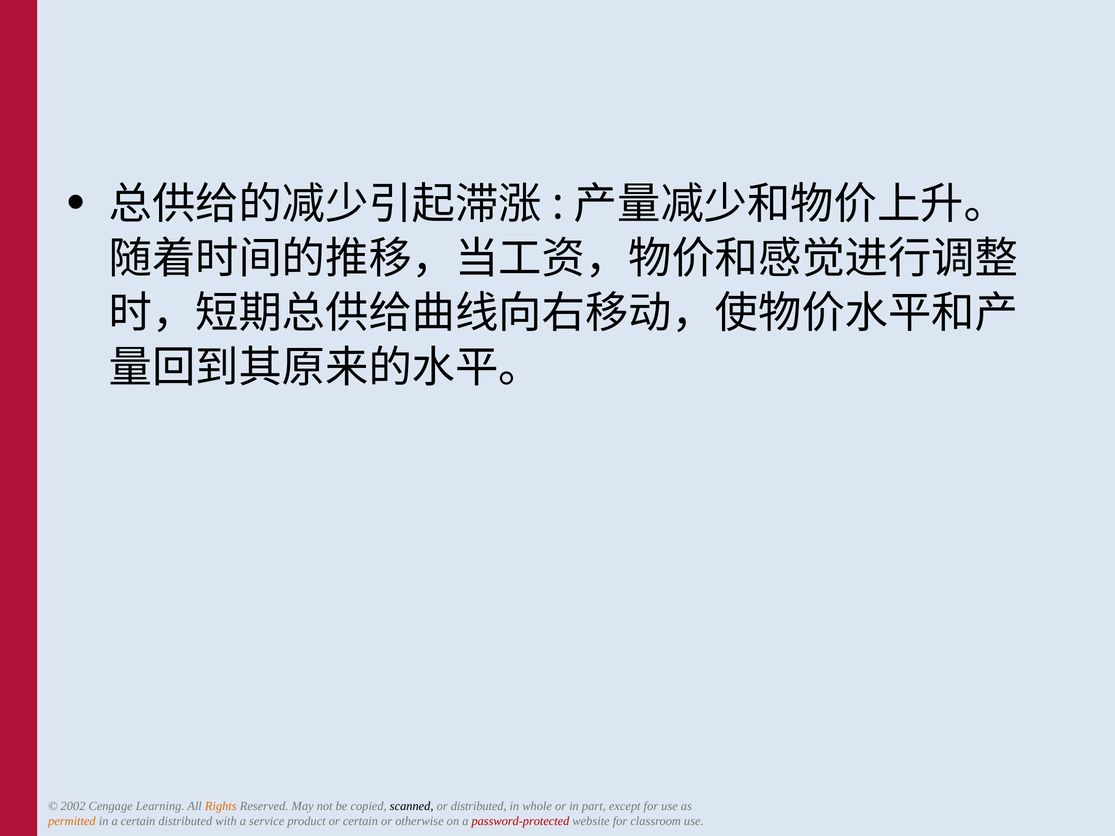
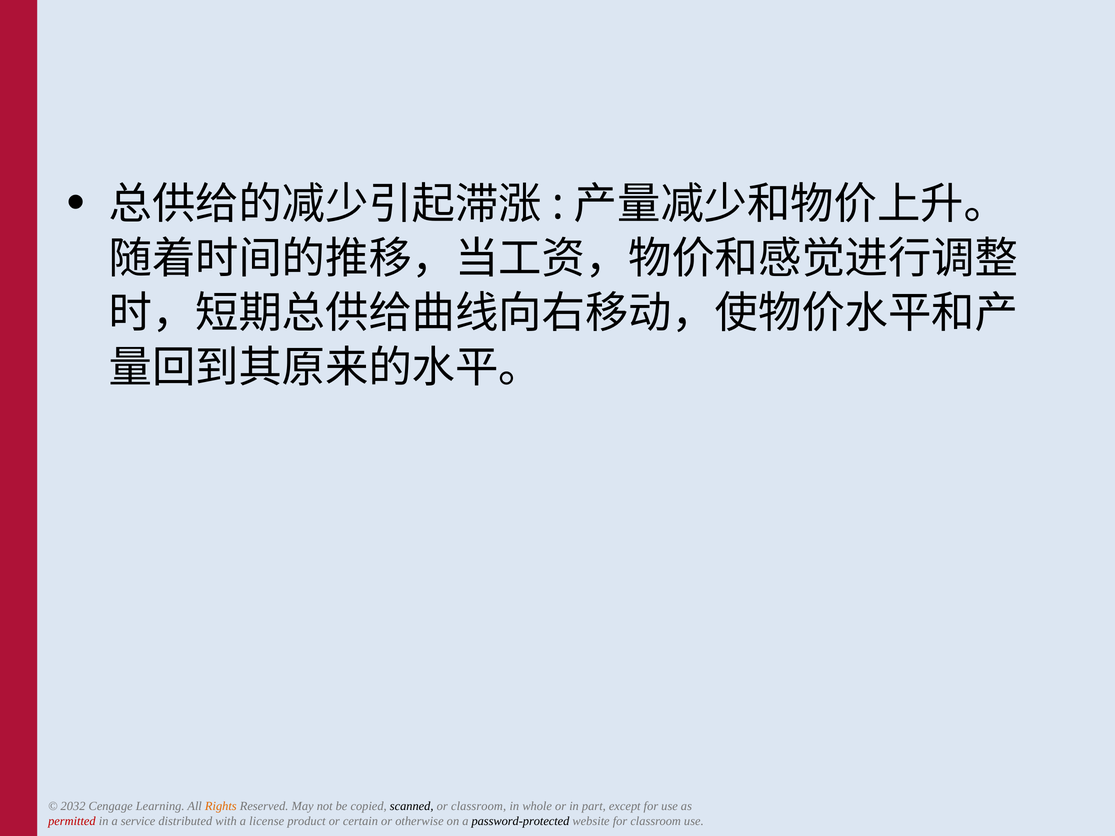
2002: 2002 -> 2032
or distributed: distributed -> classroom
permitted colour: orange -> red
a certain: certain -> service
service: service -> license
password-protected colour: red -> black
